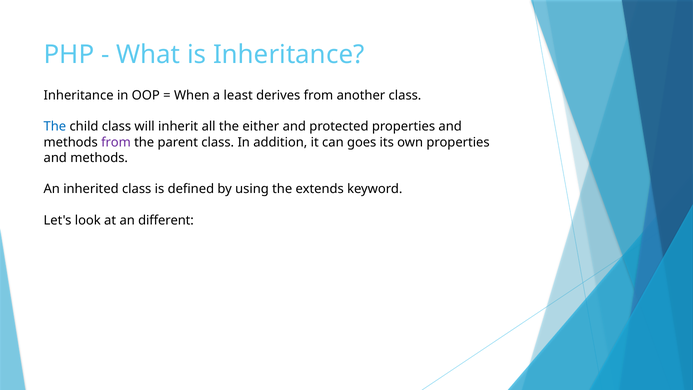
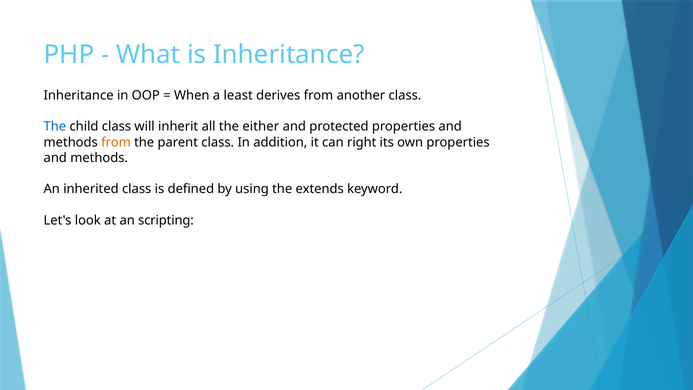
from at (116, 142) colour: purple -> orange
goes: goes -> right
different: different -> scripting
